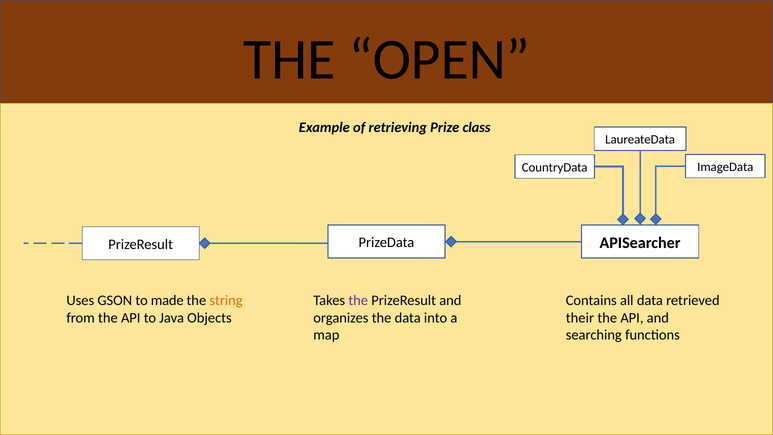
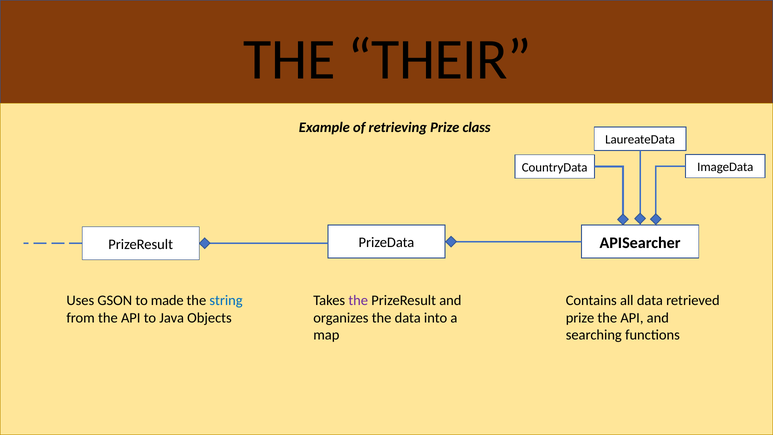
OPEN: OPEN -> THEIR
string colour: orange -> blue
their at (580, 318): their -> prize
